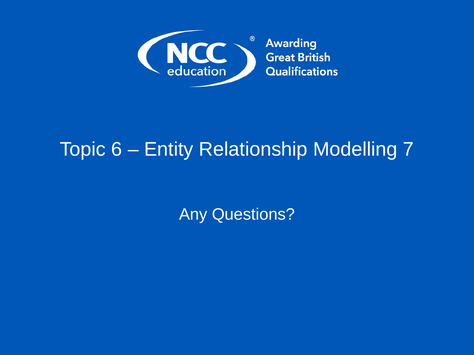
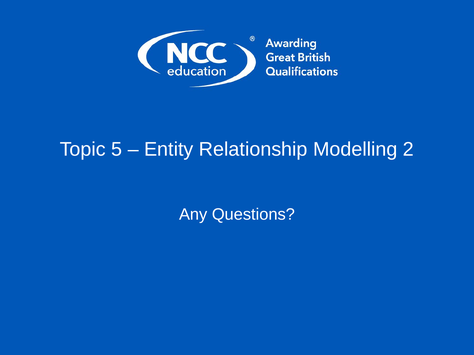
6: 6 -> 5
7: 7 -> 2
